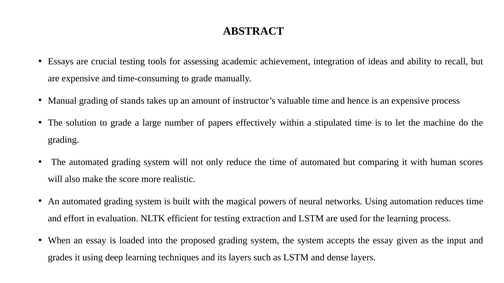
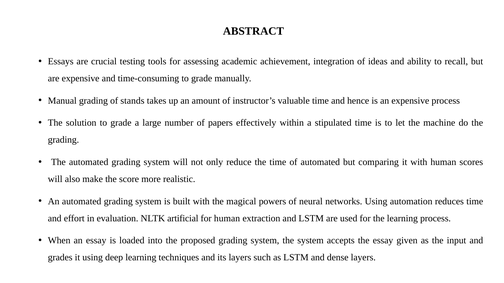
efficient: efficient -> artificial
for testing: testing -> human
